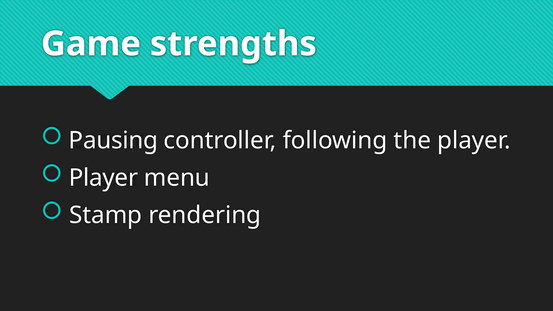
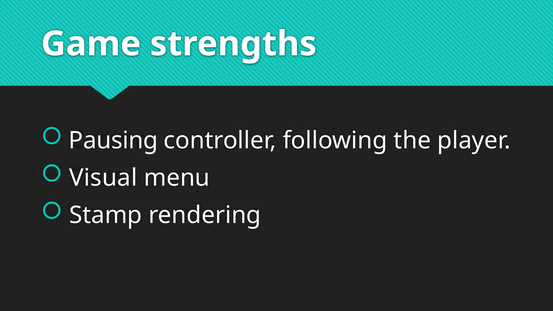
Player at (103, 178): Player -> Visual
